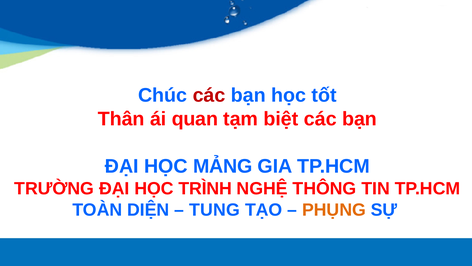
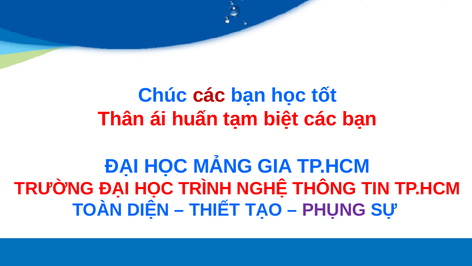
quan: quan -> huấn
TUNG: TUNG -> THIẾT
PHỤNG colour: orange -> purple
